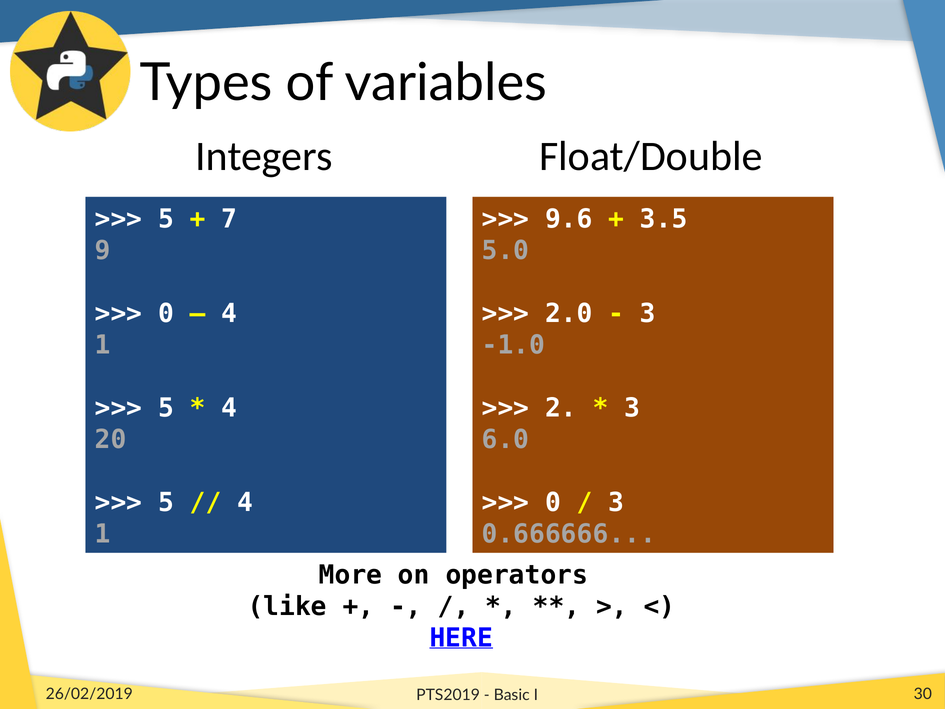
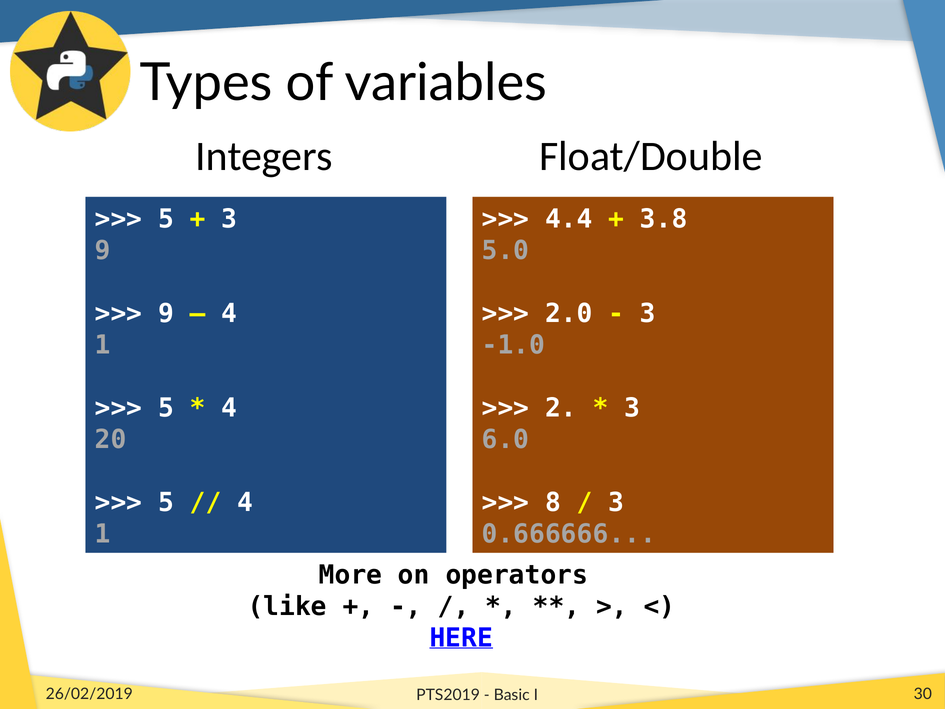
7 at (229, 219): 7 -> 3
9.6: 9.6 -> 4.4
3.5: 3.5 -> 3.8
0 at (166, 313): 0 -> 9
0 at (553, 503): 0 -> 8
